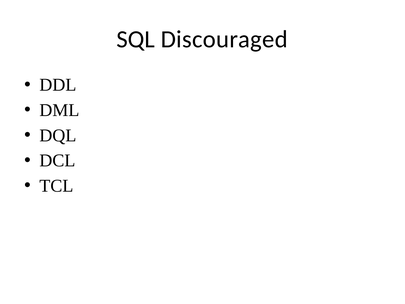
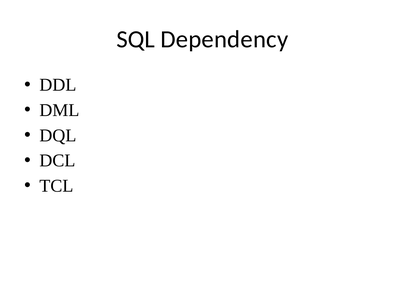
Discouraged: Discouraged -> Dependency
